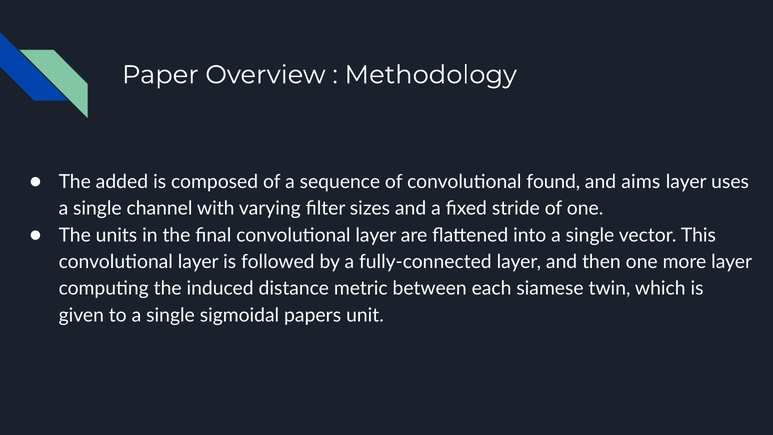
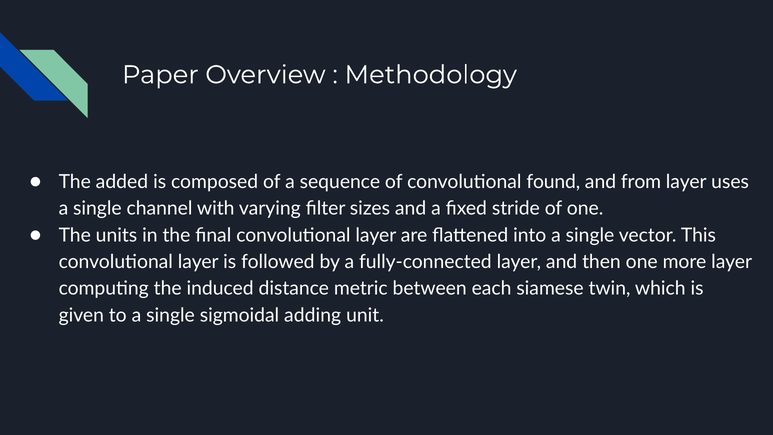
aims: aims -> from
papers: papers -> adding
